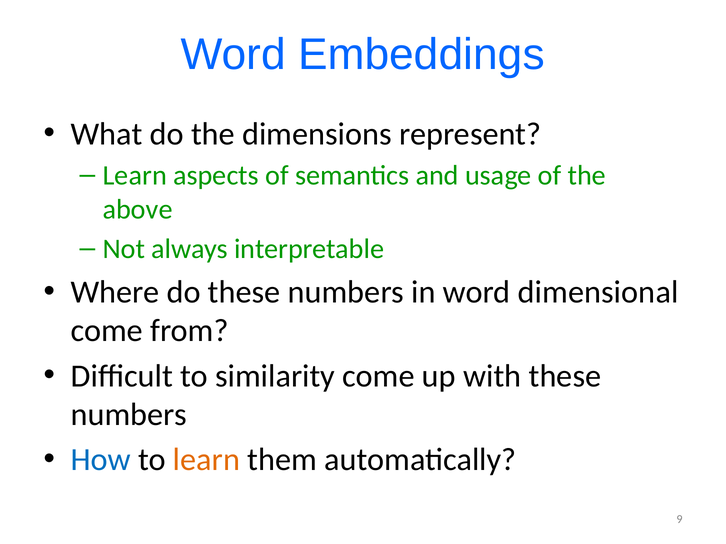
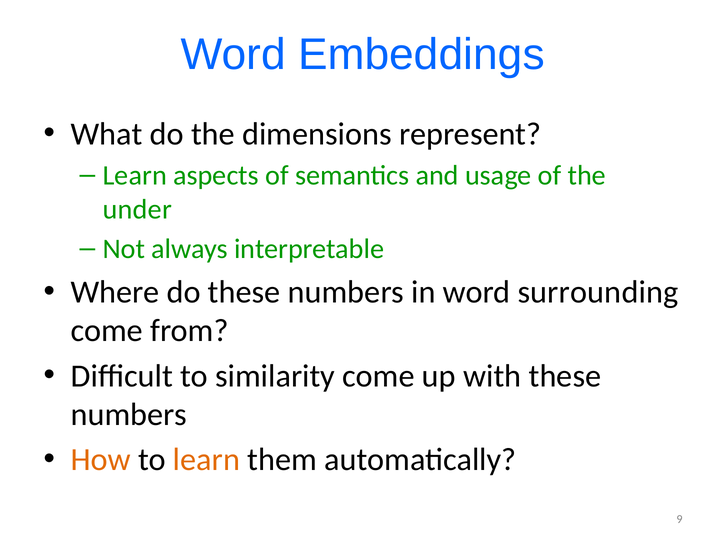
above: above -> under
dimensional: dimensional -> surrounding
How colour: blue -> orange
